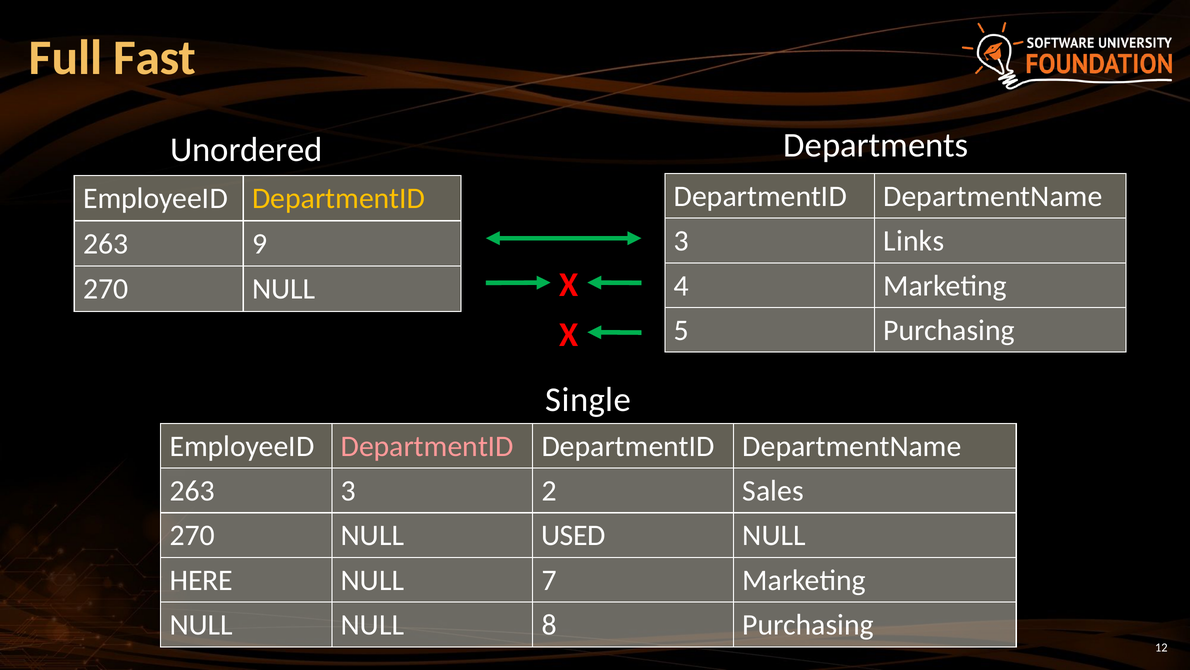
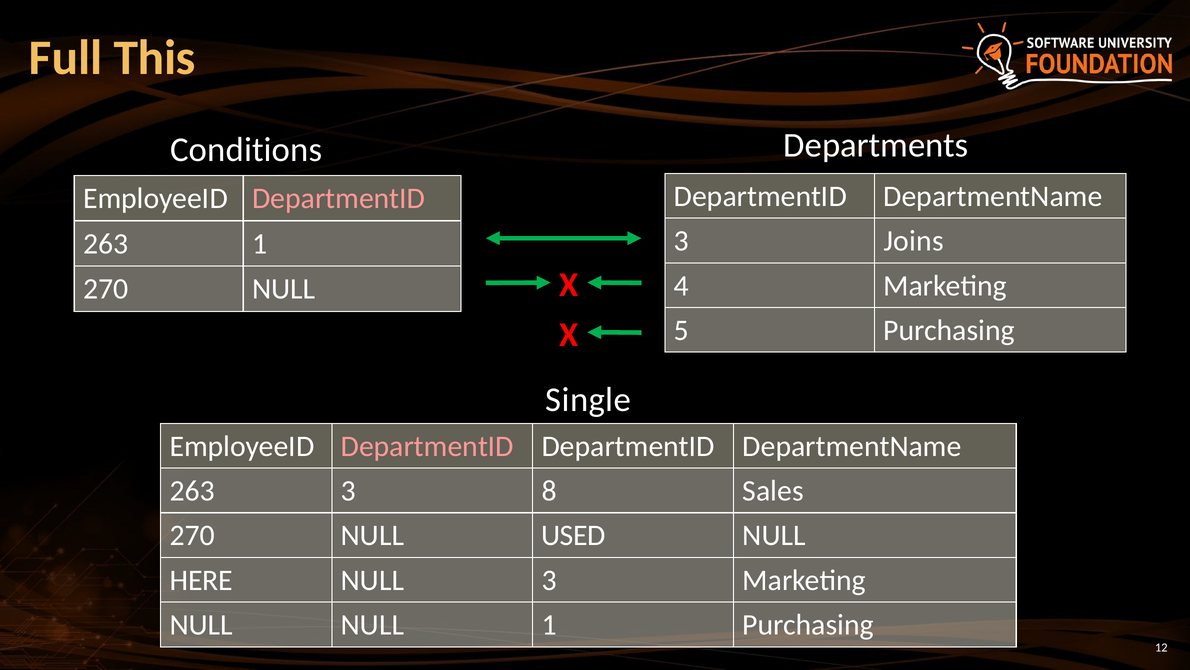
Fast: Fast -> This
Unordered: Unordered -> Conditions
DepartmentID at (339, 198) colour: yellow -> pink
Links: Links -> Joins
263 9: 9 -> 1
2: 2 -> 8
NULL 7: 7 -> 3
NULL 8: 8 -> 1
